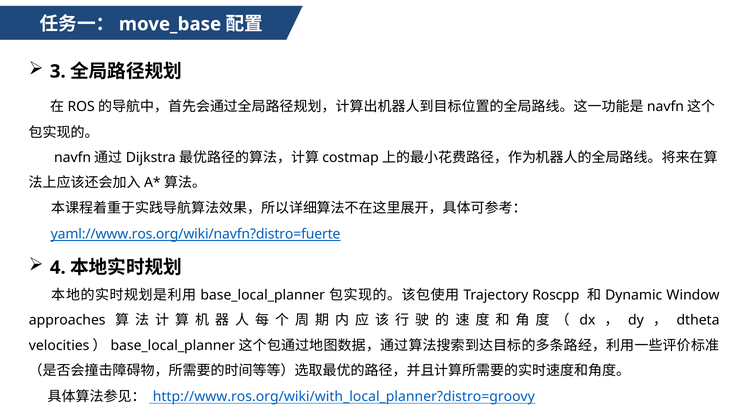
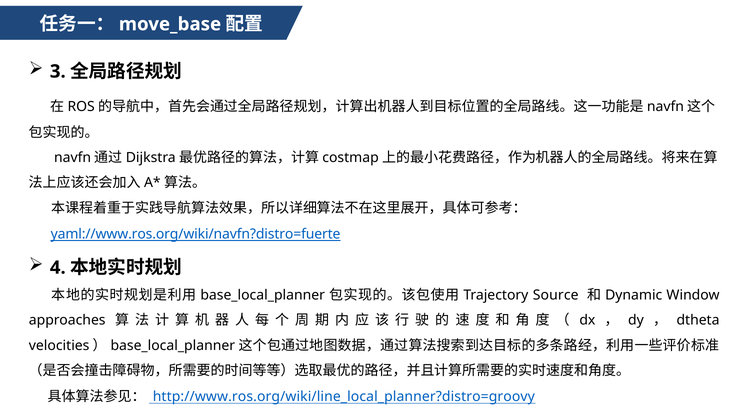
Roscpp: Roscpp -> Source
http://www.ros.org/wiki/with_local_planner?distro=groovy: http://www.ros.org/wiki/with_local_planner?distro=groovy -> http://www.ros.org/wiki/line_local_planner?distro=groovy
